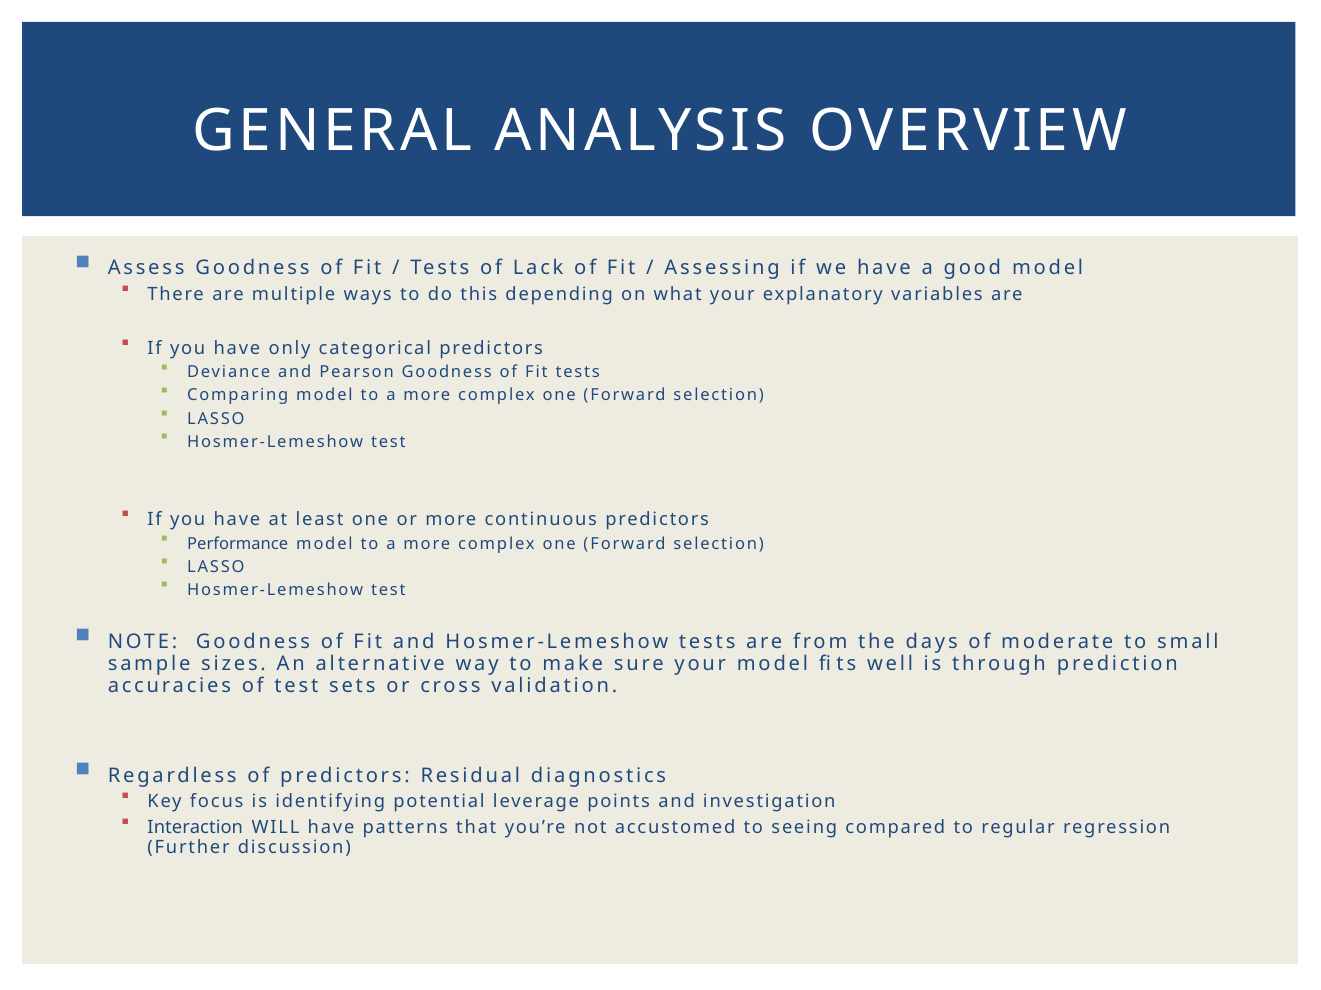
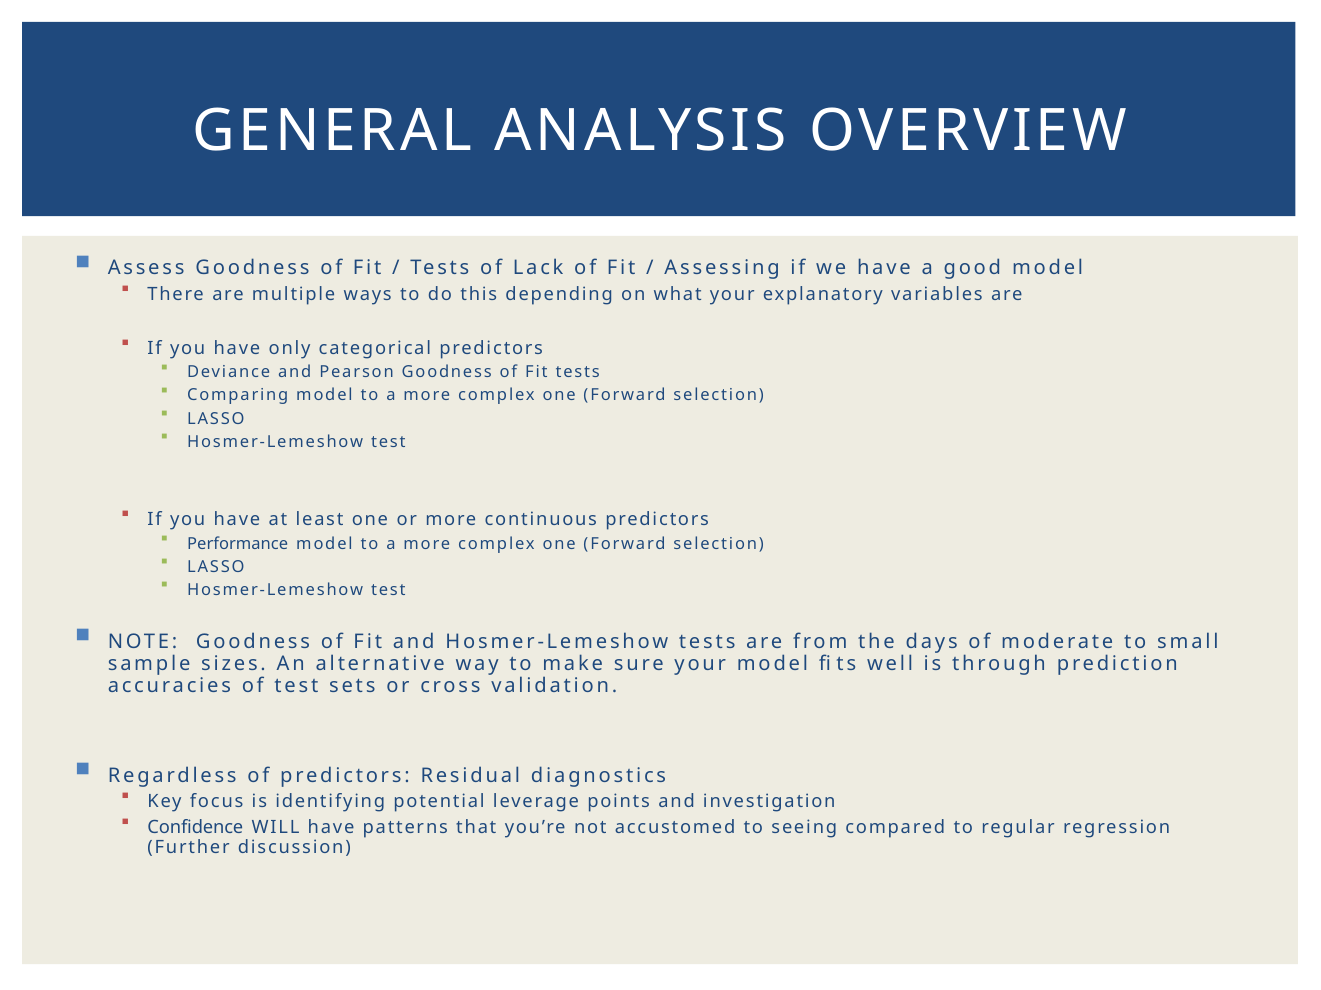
Interaction: Interaction -> Confidence
